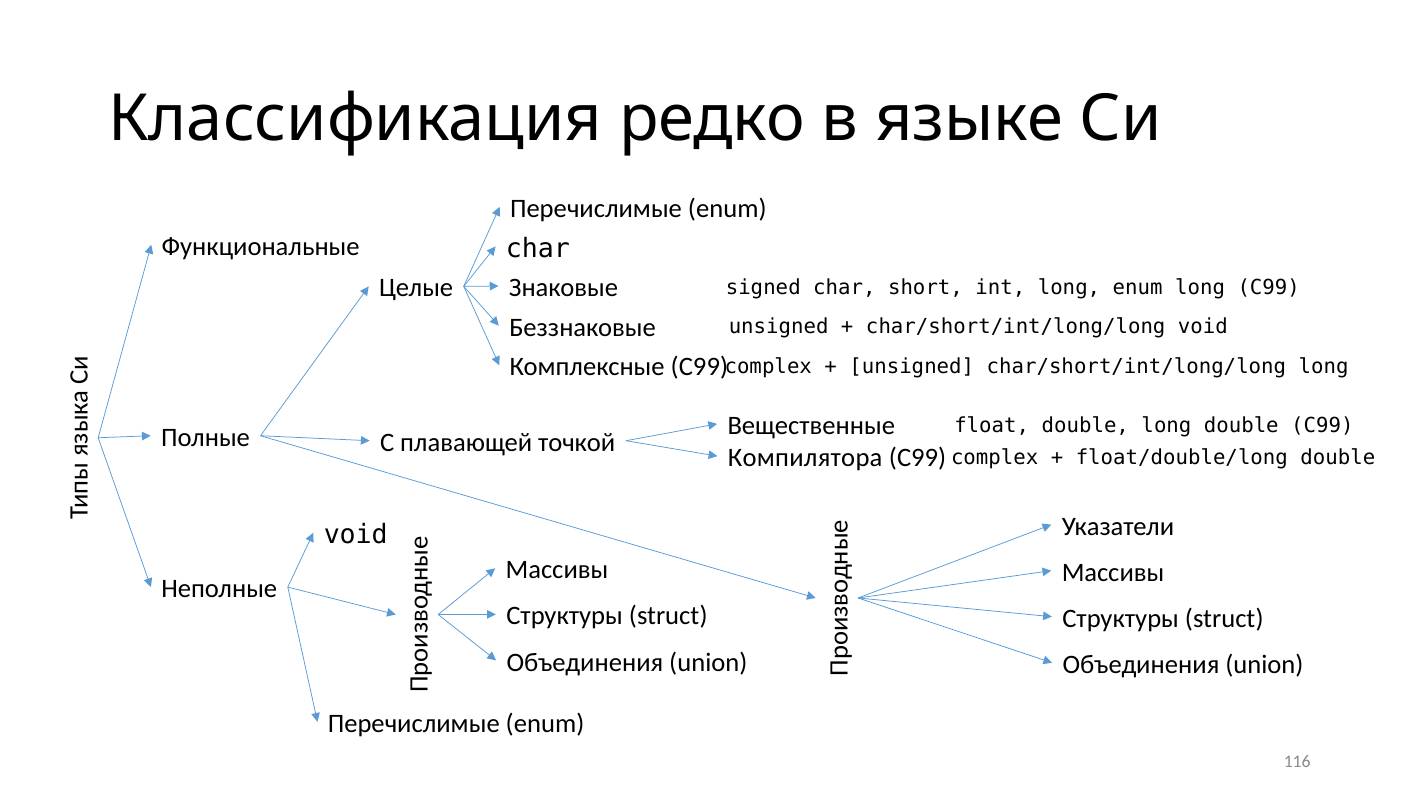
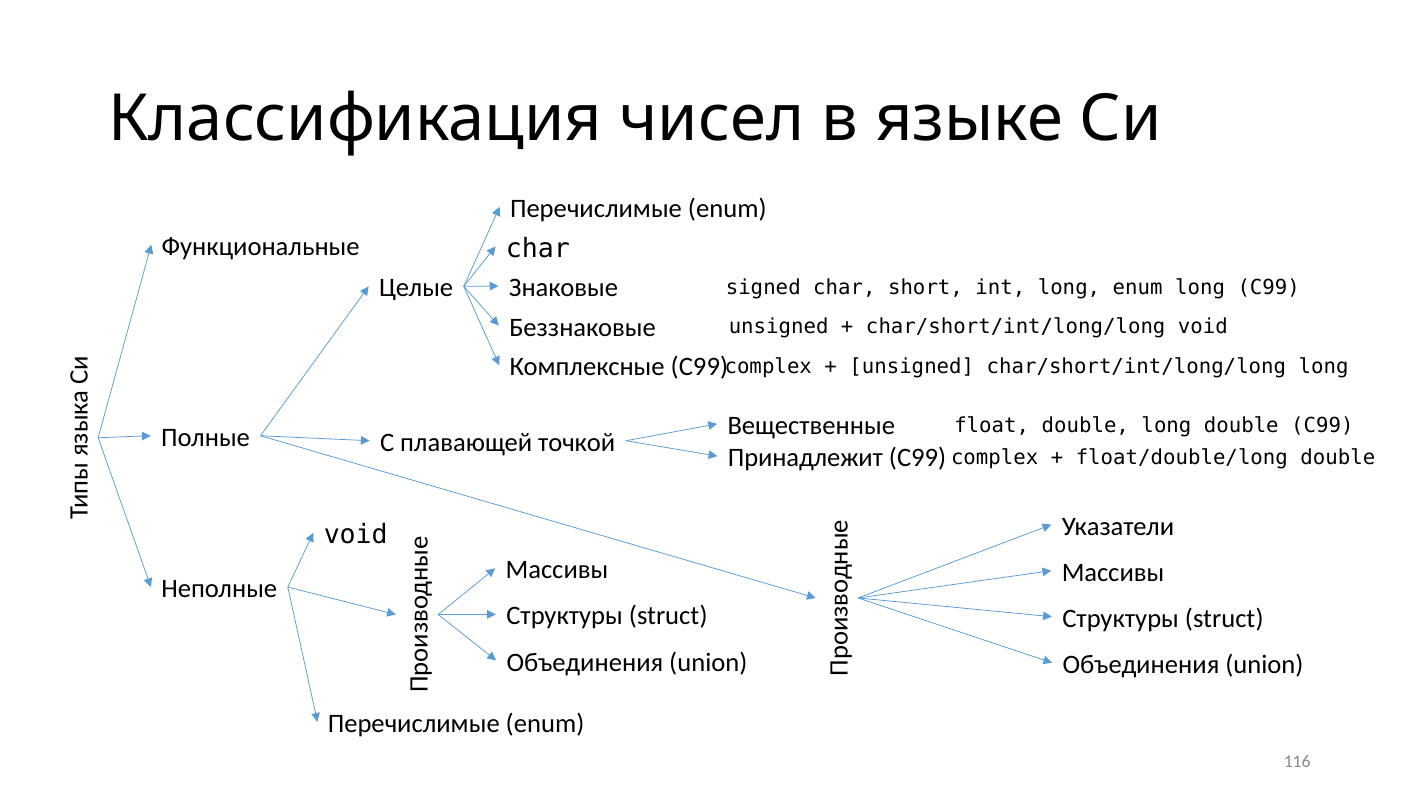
редко: редко -> чисел
Компилятора: Компилятора -> Принадлежит
